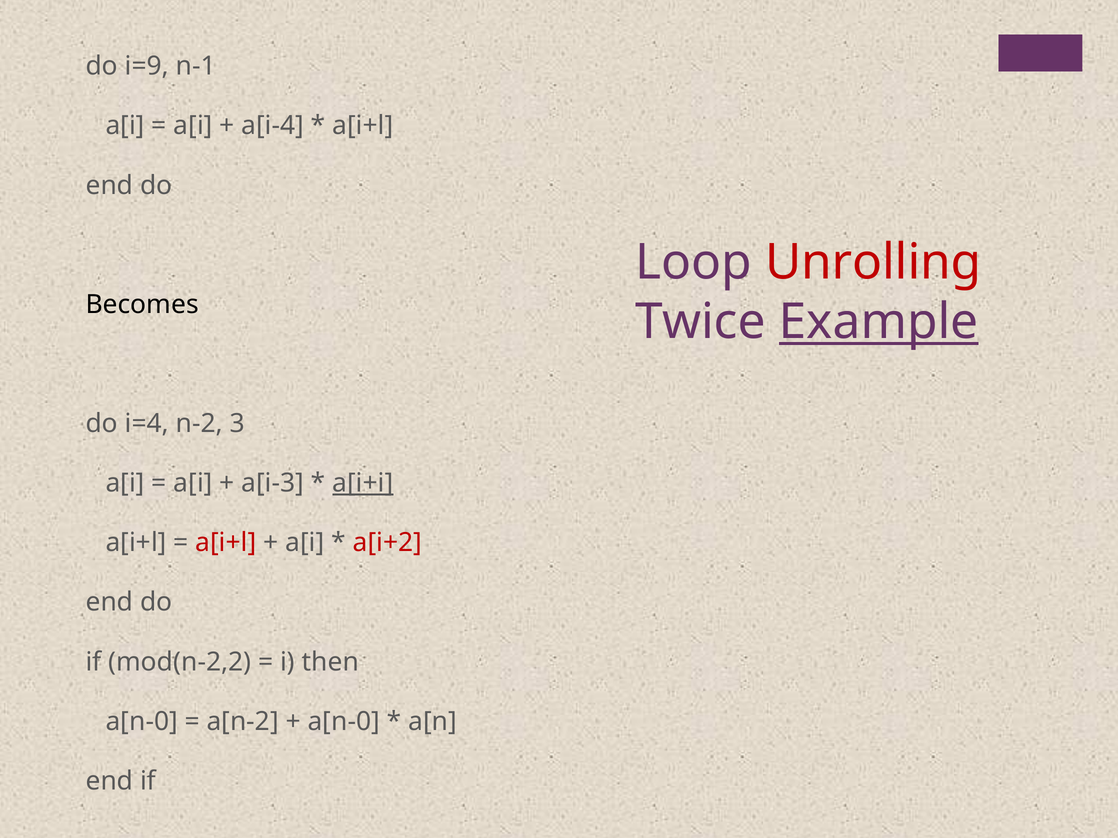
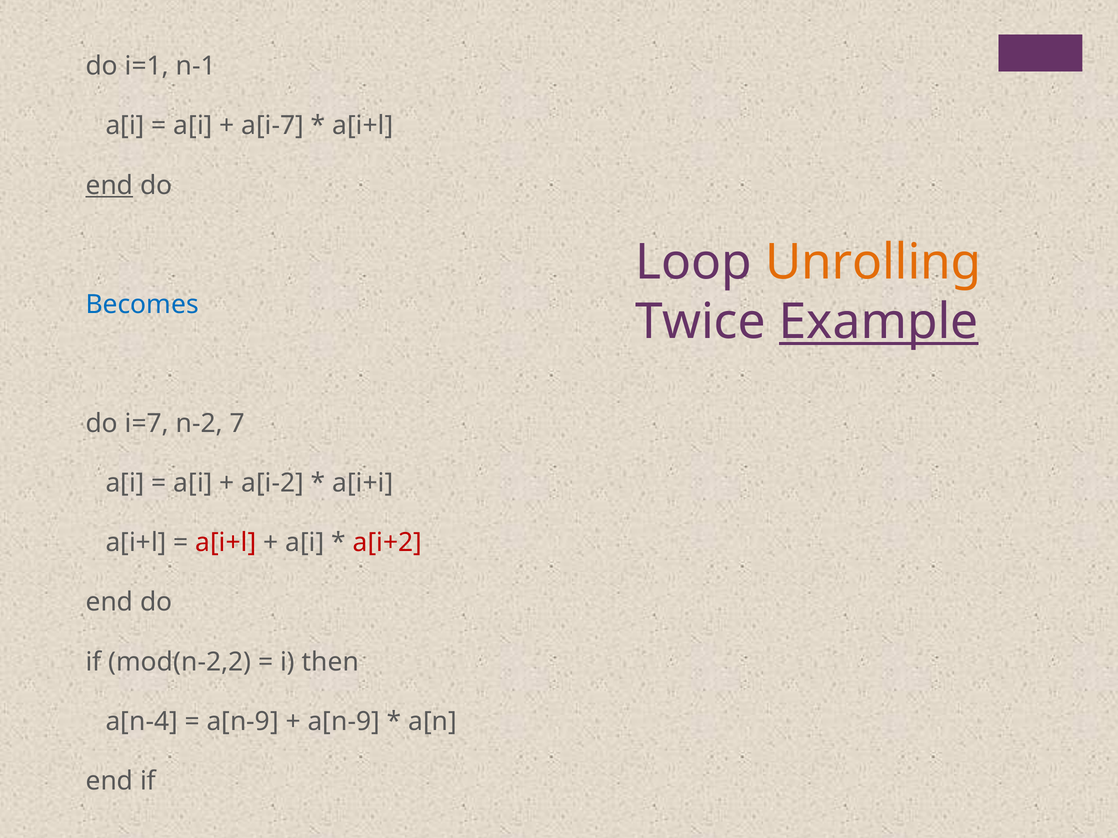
i=9: i=9 -> i=1
a[i-4: a[i-4 -> a[i-7
end at (109, 185) underline: none -> present
Unrolling colour: red -> orange
Becomes colour: black -> blue
i=4: i=4 -> i=7
3: 3 -> 7
a[i-3: a[i-3 -> a[i-2
a[i+i underline: present -> none
a[n-0 at (142, 722): a[n-0 -> a[n-4
a[n-2 at (243, 722): a[n-2 -> a[n-9
a[n-0 at (344, 722): a[n-0 -> a[n-9
